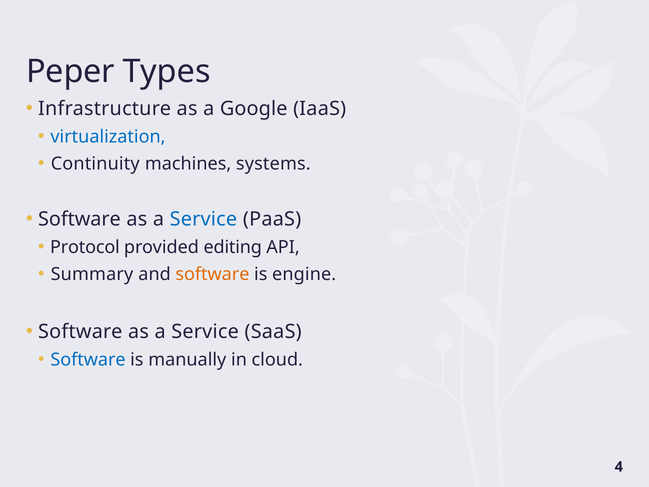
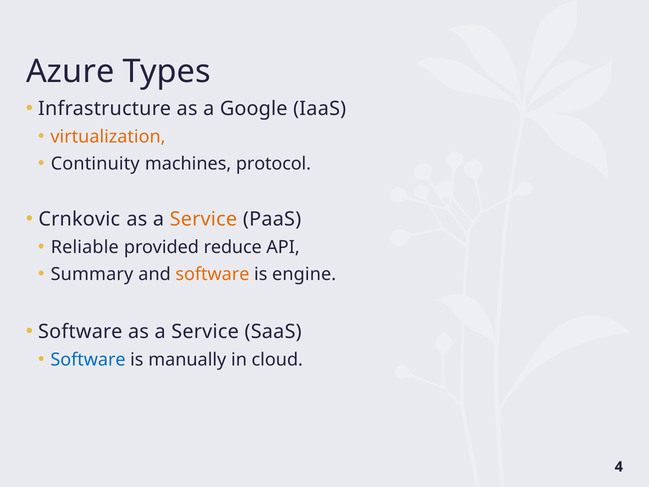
Peper: Peper -> Azure
virtualization colour: blue -> orange
systems: systems -> protocol
Software at (79, 219): Software -> Crnkovic
Service at (203, 219) colour: blue -> orange
Protocol: Protocol -> Reliable
editing: editing -> reduce
